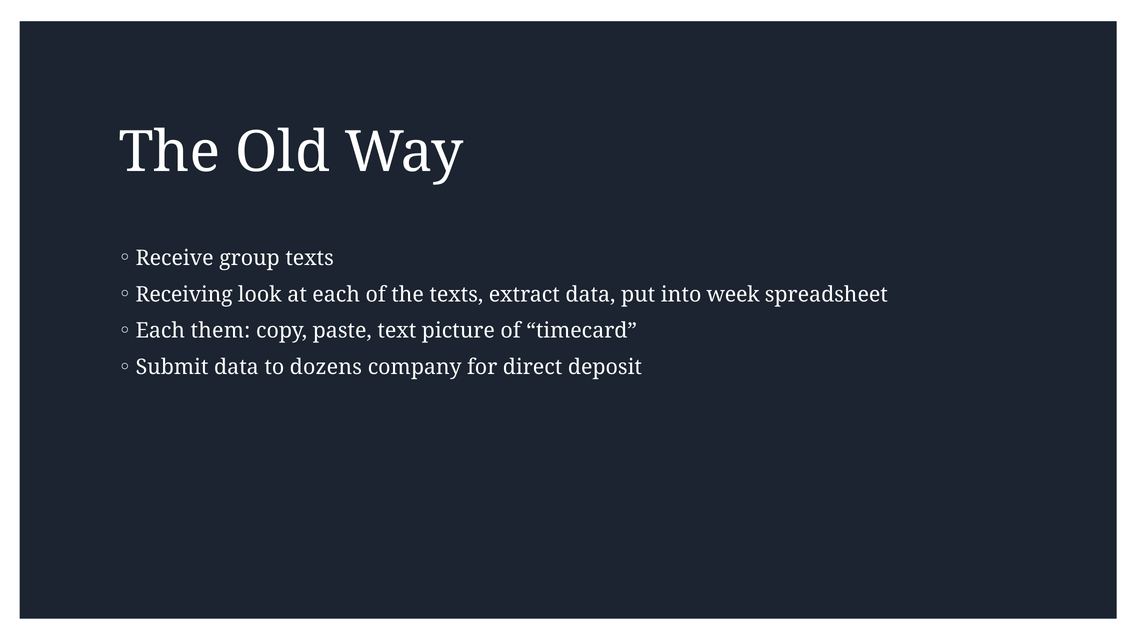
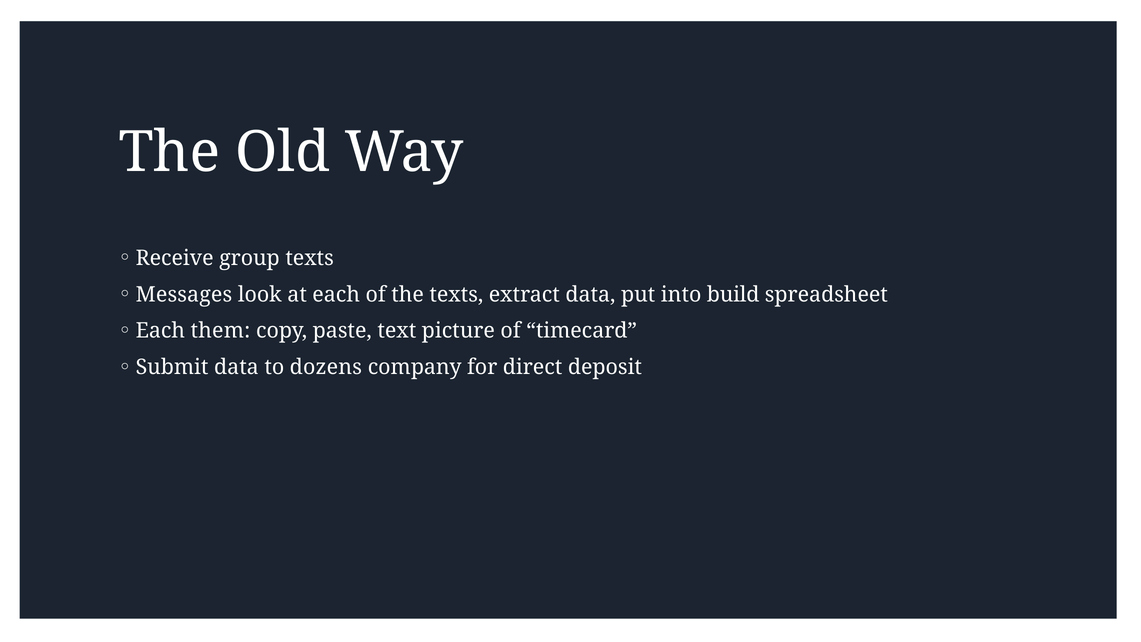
Receiving: Receiving -> Messages
week: week -> build
